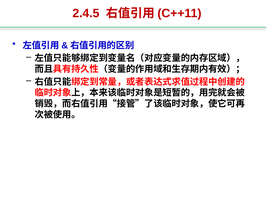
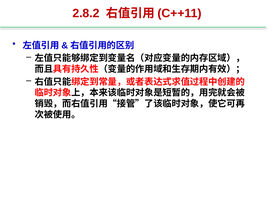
2.4.5: 2.4.5 -> 2.8.2
